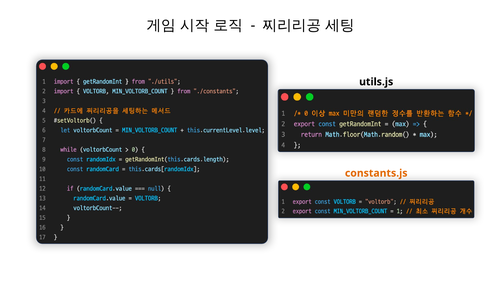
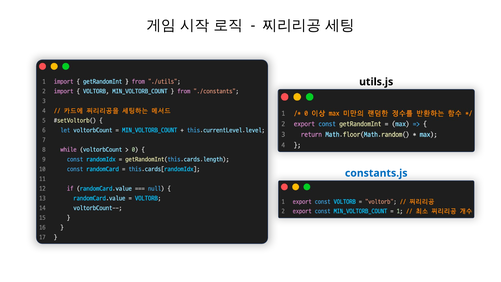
constants.js colour: orange -> blue
